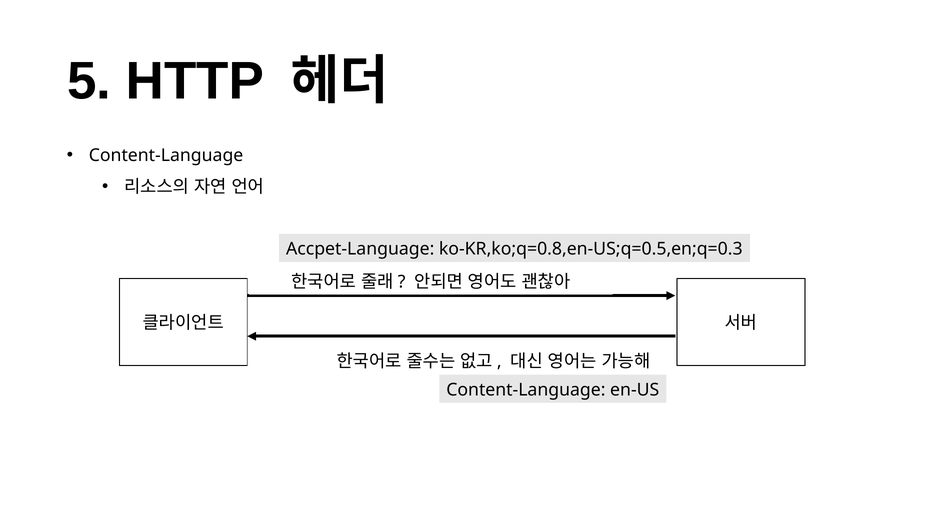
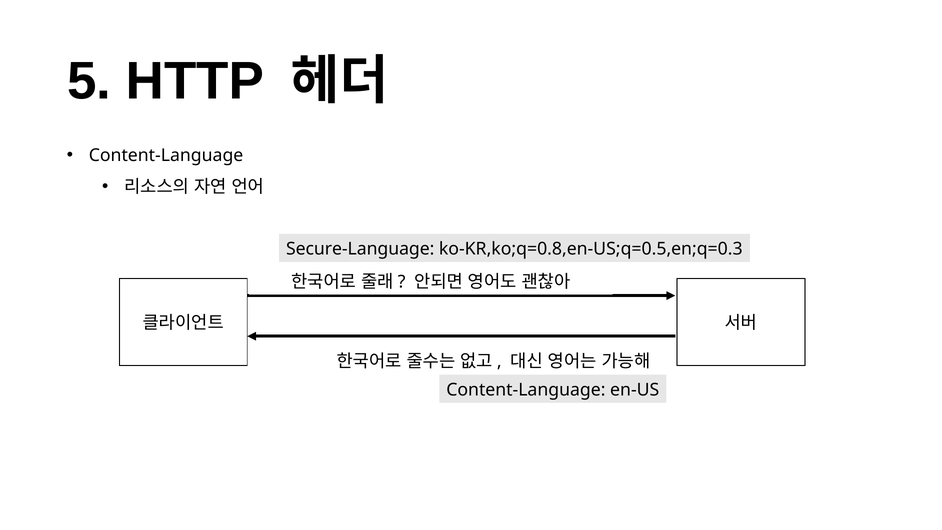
Accpet-Language: Accpet-Language -> Secure-Language
